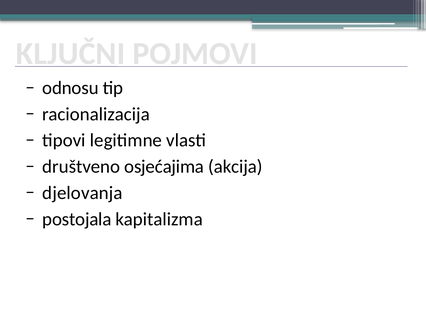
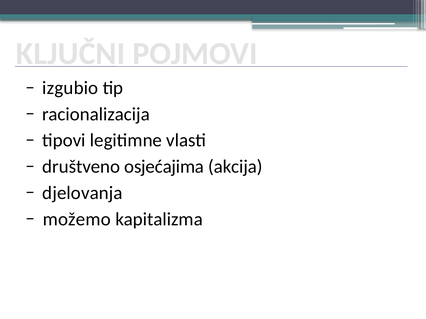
odnosu: odnosu -> izgubio
postojala: postojala -> možemo
